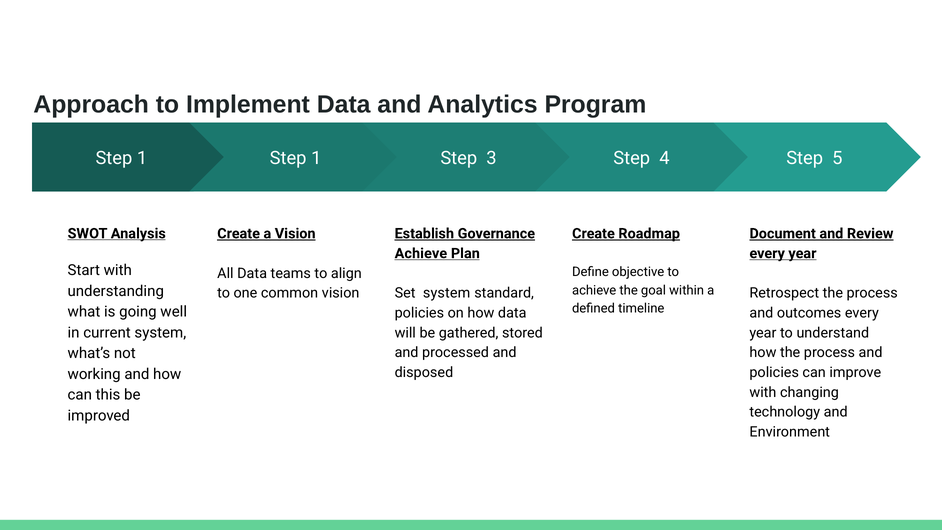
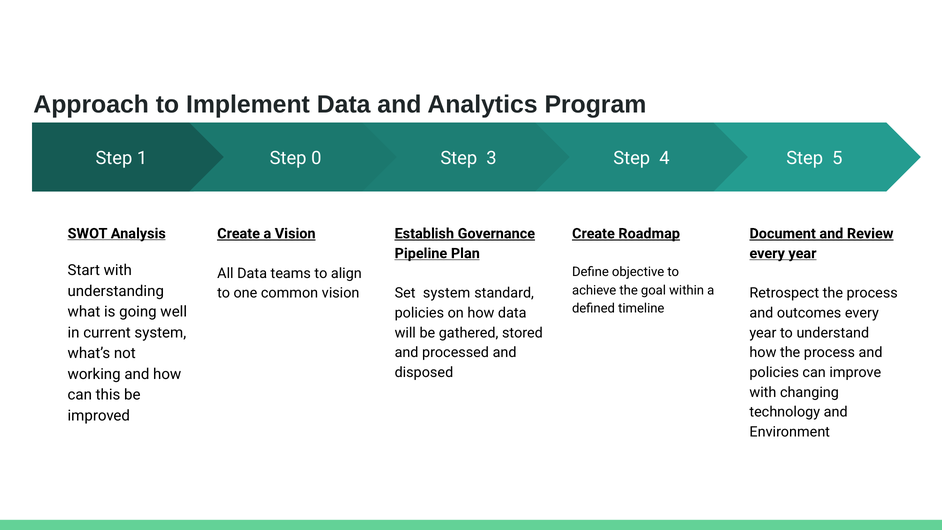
1 at (316, 158): 1 -> 0
Achieve at (421, 253): Achieve -> Pipeline
